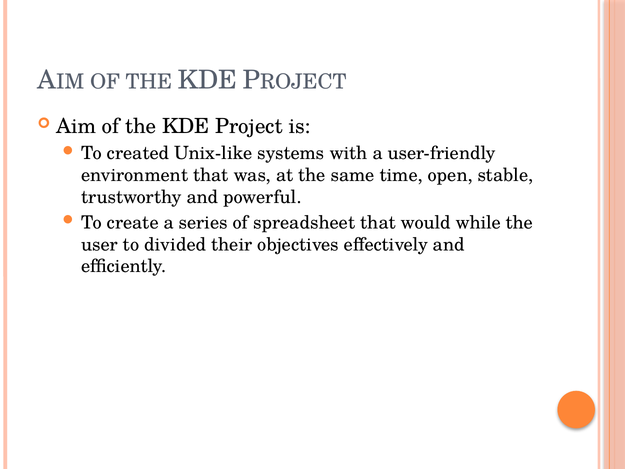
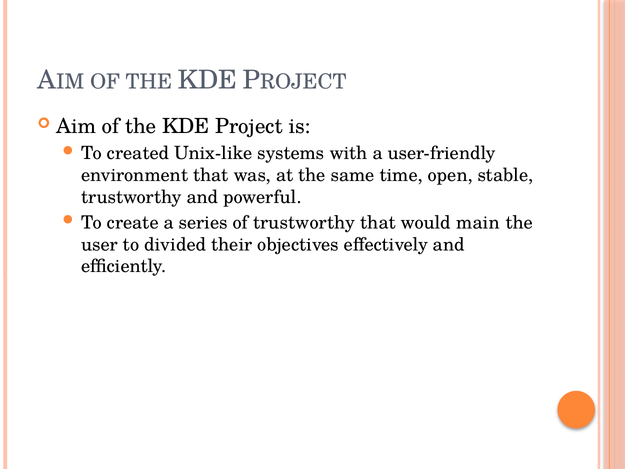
of spreadsheet: spreadsheet -> trustworthy
while: while -> main
